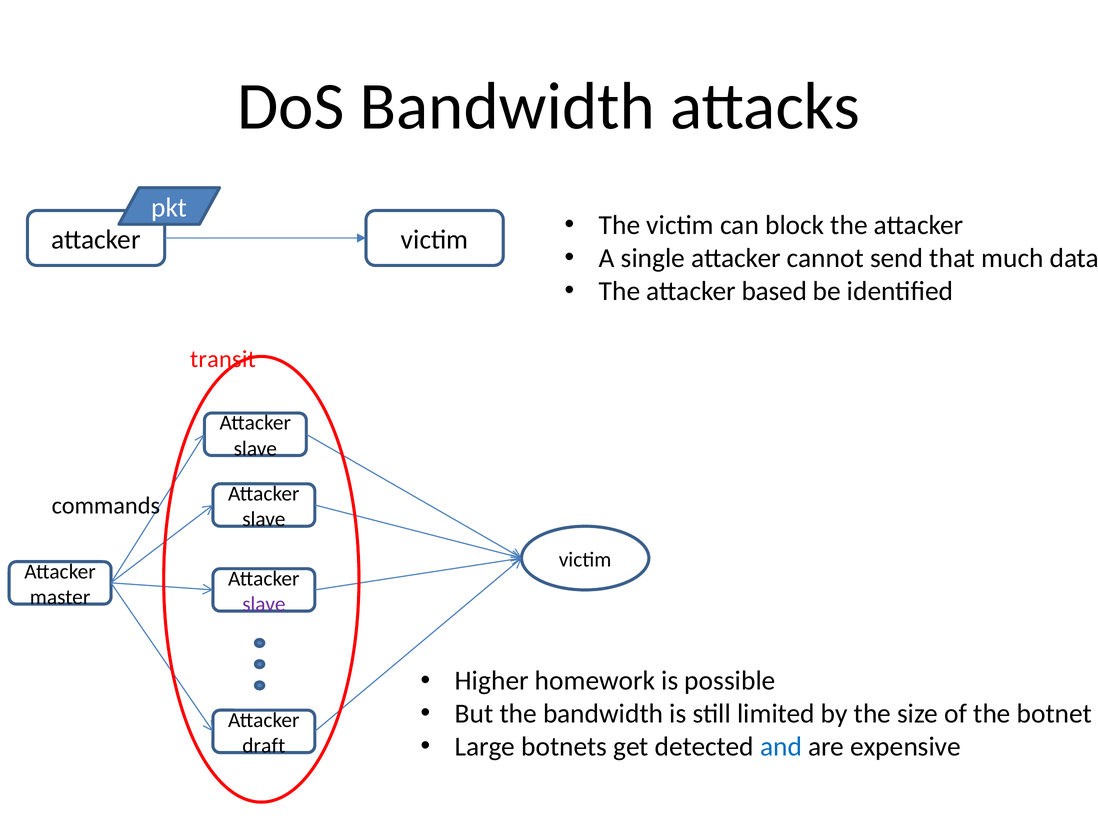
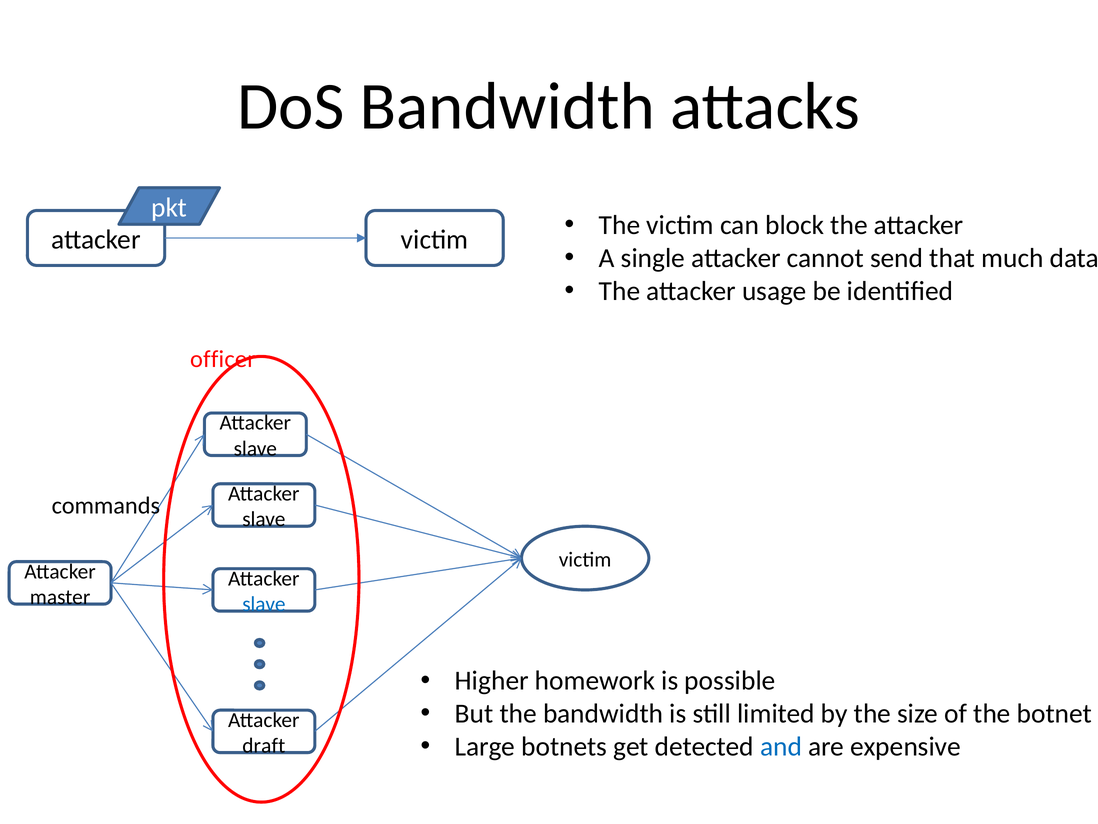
based: based -> usage
transit: transit -> officer
slave at (264, 604) colour: purple -> blue
